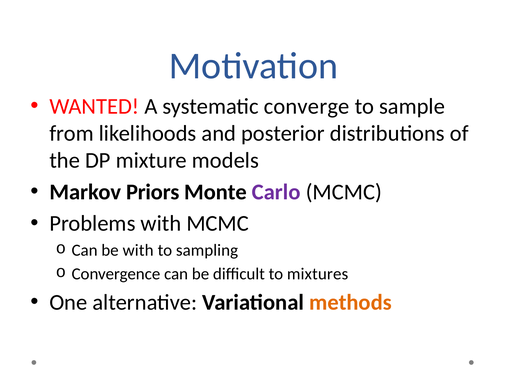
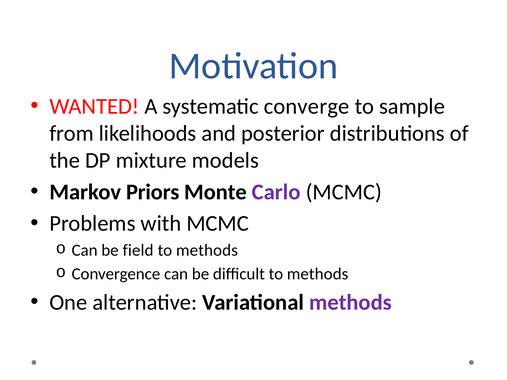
be with: with -> field
sampling at (207, 250): sampling -> methods
difficult to mixtures: mixtures -> methods
methods at (350, 303) colour: orange -> purple
